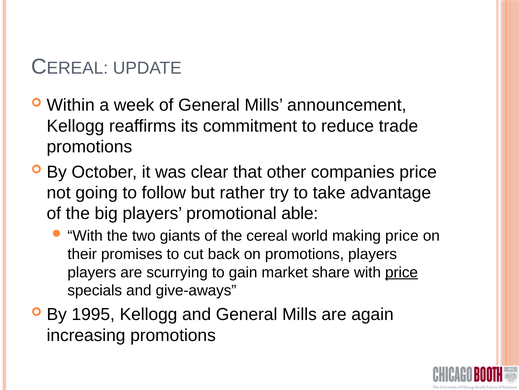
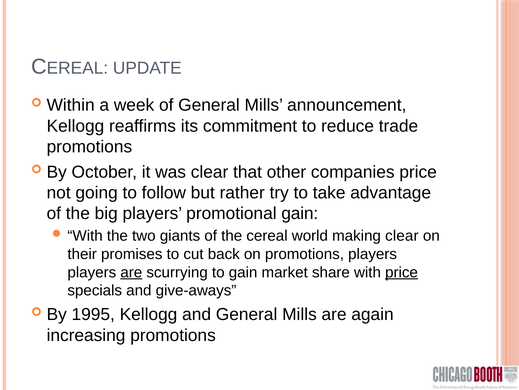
promotional able: able -> gain
making price: price -> clear
are at (131, 272) underline: none -> present
